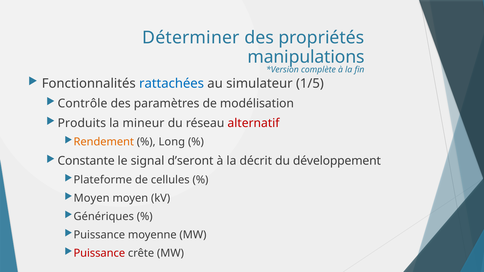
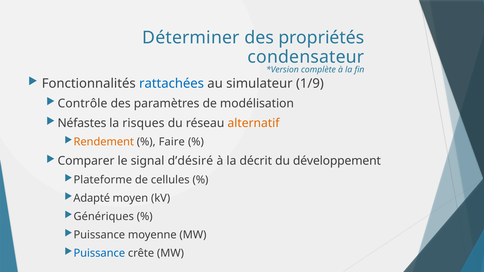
manipulations: manipulations -> condensateur
1/5: 1/5 -> 1/9
Produits: Produits -> Néfastes
mineur: mineur -> risques
alternatif colour: red -> orange
Long: Long -> Faire
Constante: Constante -> Comparer
d’seront: d’seront -> d’désiré
Moyen at (92, 198): Moyen -> Adapté
Puissance at (99, 253) colour: red -> blue
